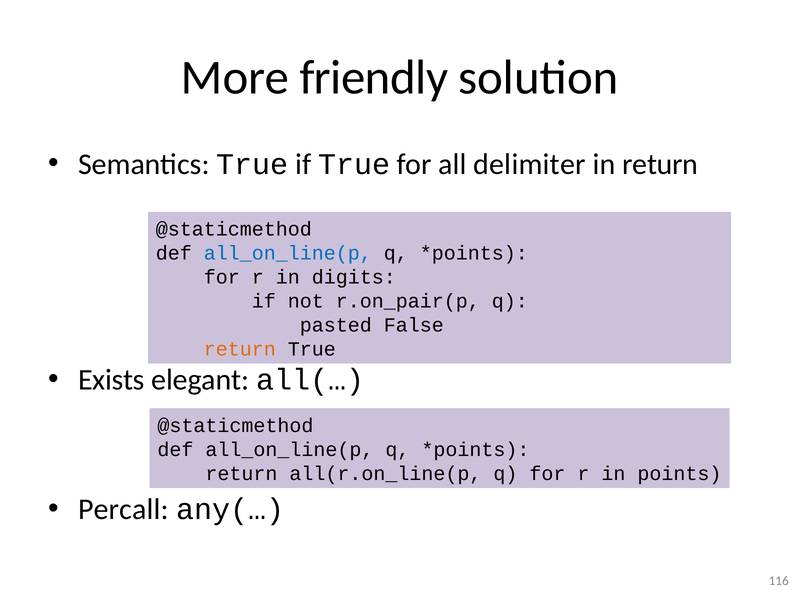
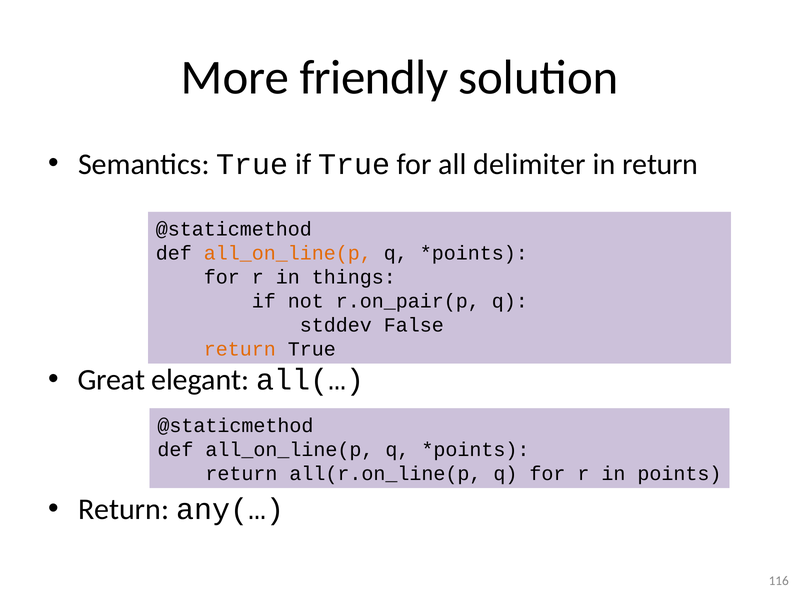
all_on_line(p at (288, 253) colour: blue -> orange
digits: digits -> things
pasted: pasted -> stddev
Exists: Exists -> Great
Percall at (124, 509): Percall -> Return
